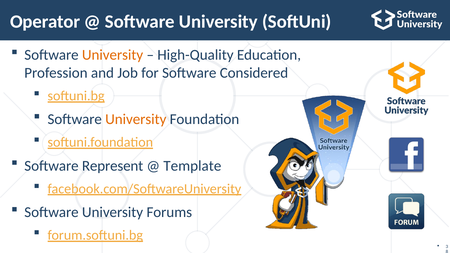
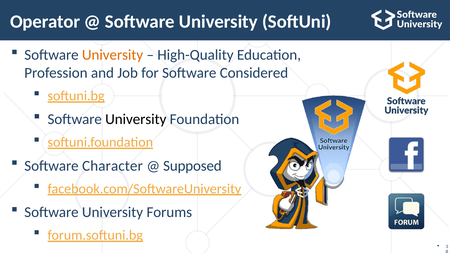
University at (136, 119) colour: orange -> black
Represent: Represent -> Character
Template: Template -> Supposed
